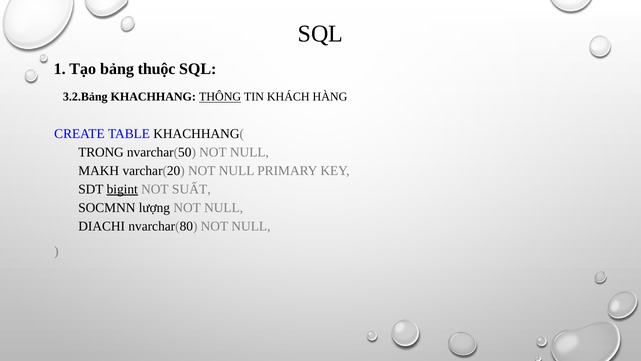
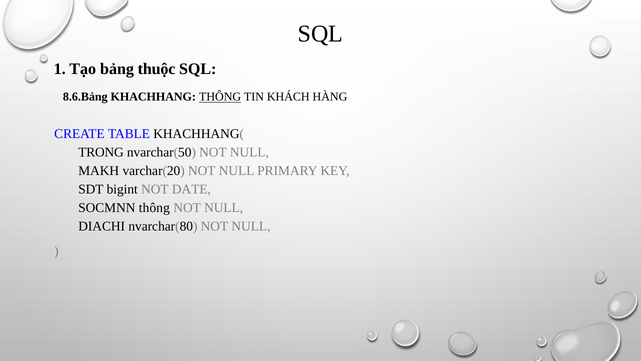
3.2.Bảng: 3.2.Bảng -> 8.6.Bảng
bigint underline: present -> none
SUẤT: SUẤT -> DATE
SOCMNN lượng: lượng -> thông
